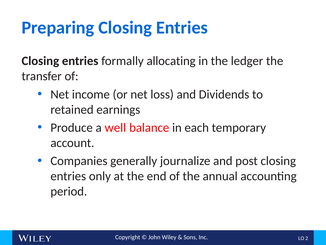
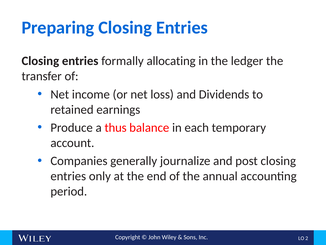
well: well -> thus
